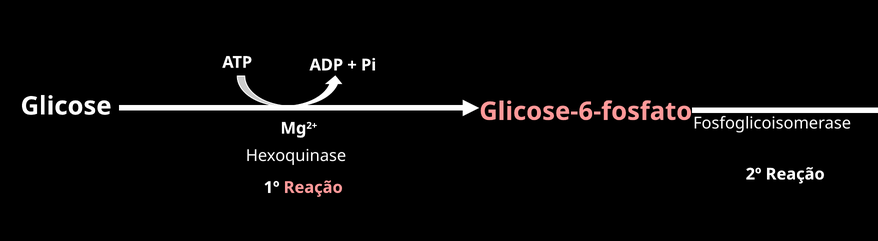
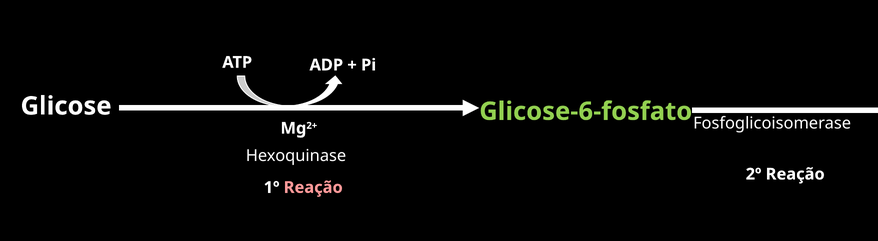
Glicose-6-fosfato colour: pink -> light green
